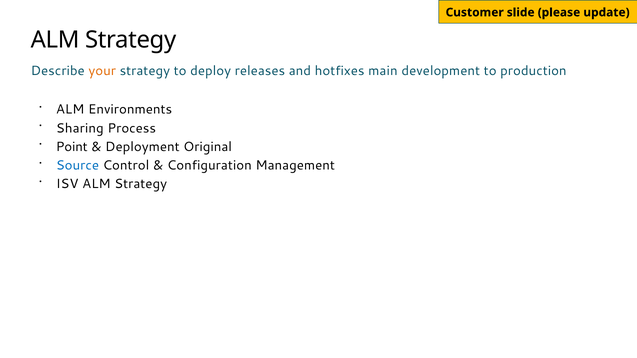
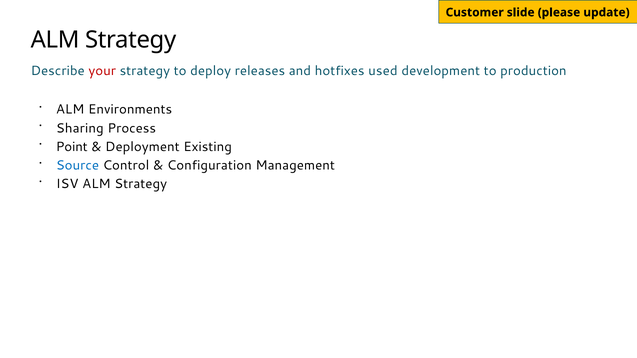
your colour: orange -> red
main: main -> used
Original: Original -> Existing
